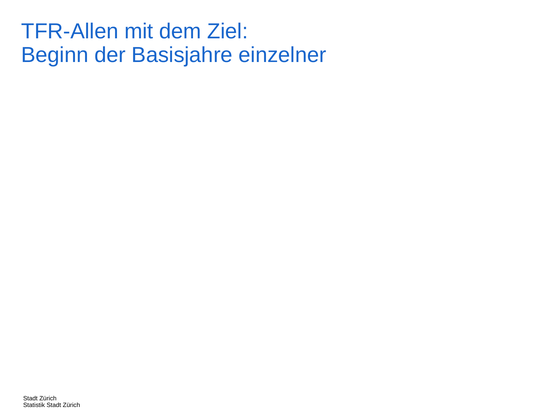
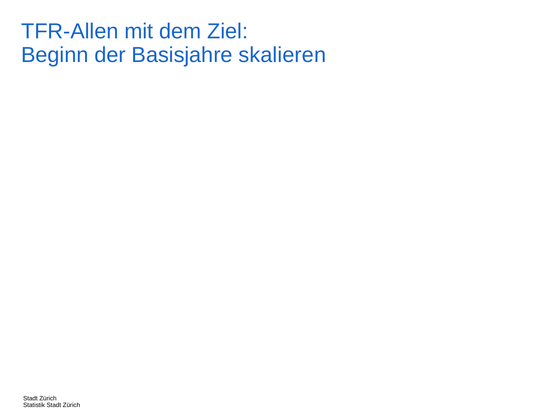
einzelner: einzelner -> skalieren
